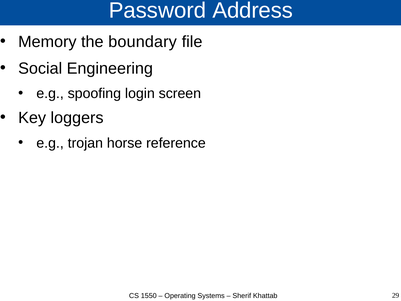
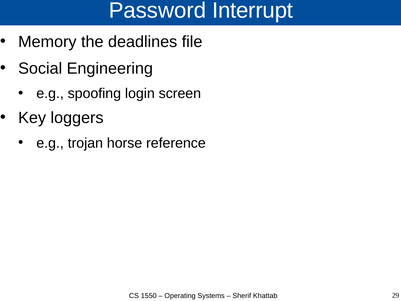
Address: Address -> Interrupt
boundary: boundary -> deadlines
